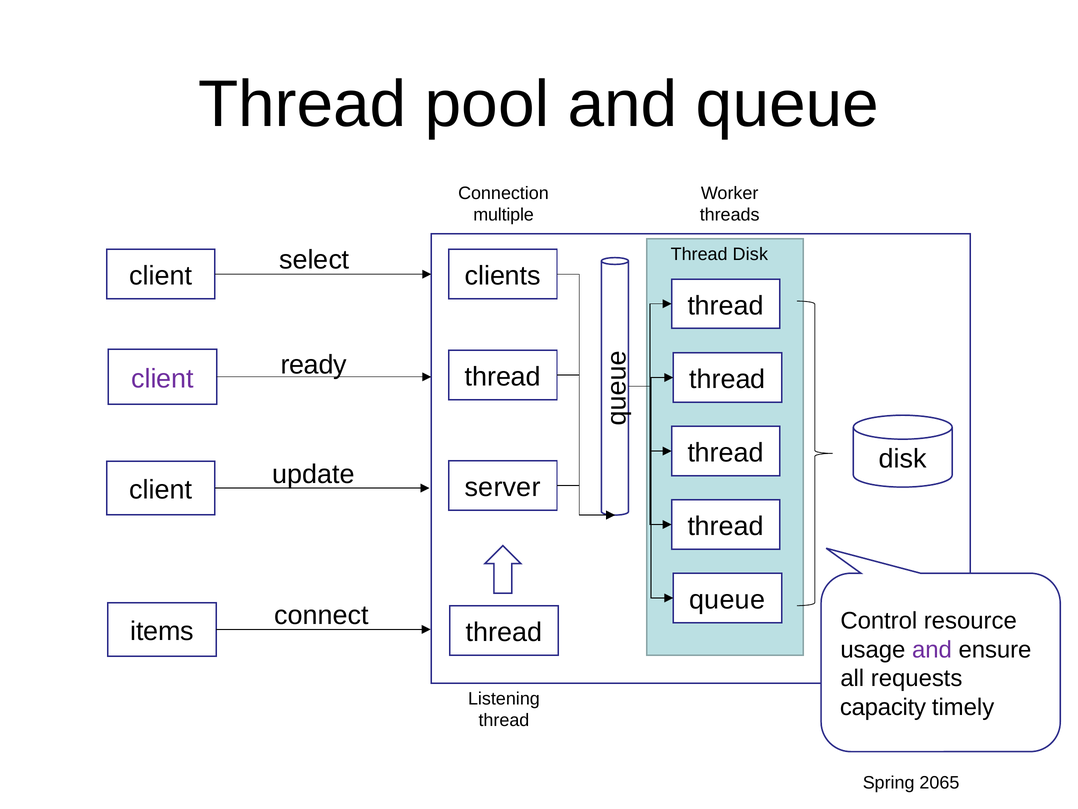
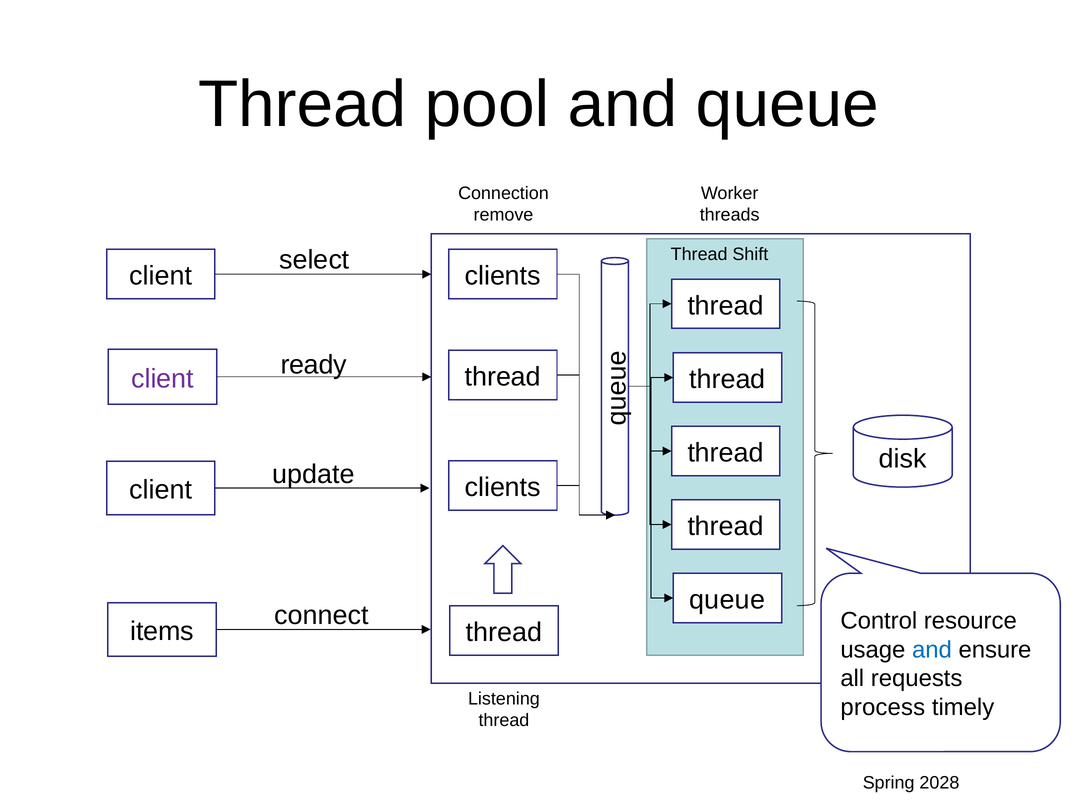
multiple: multiple -> remove
Thread Disk: Disk -> Shift
server at (503, 487): server -> clients
and at (932, 649) colour: purple -> blue
capacity: capacity -> process
2065: 2065 -> 2028
